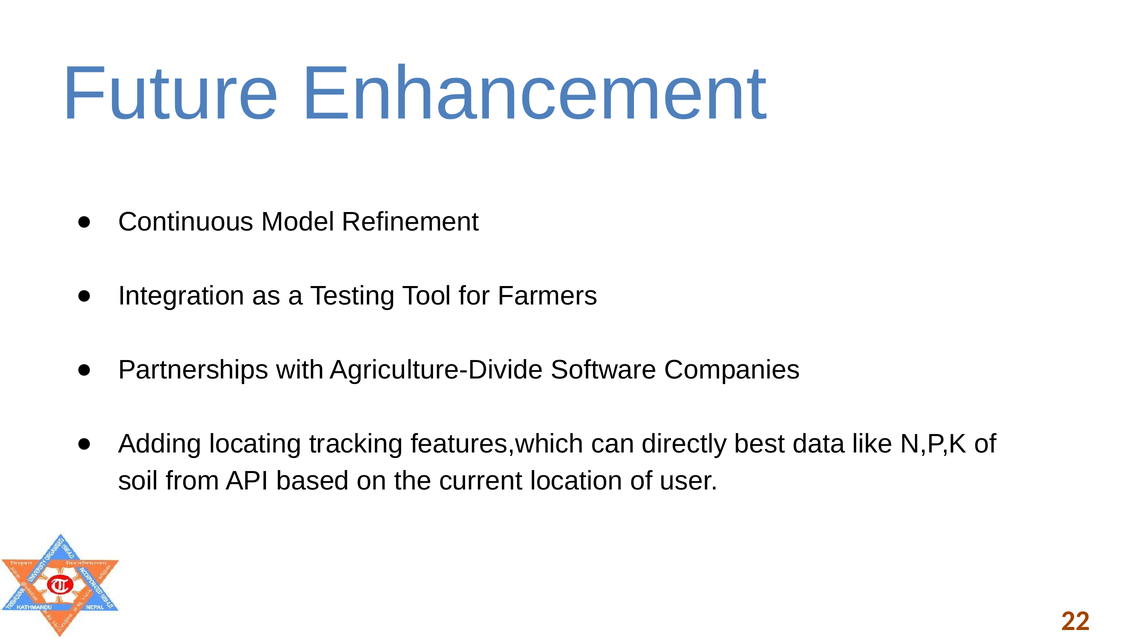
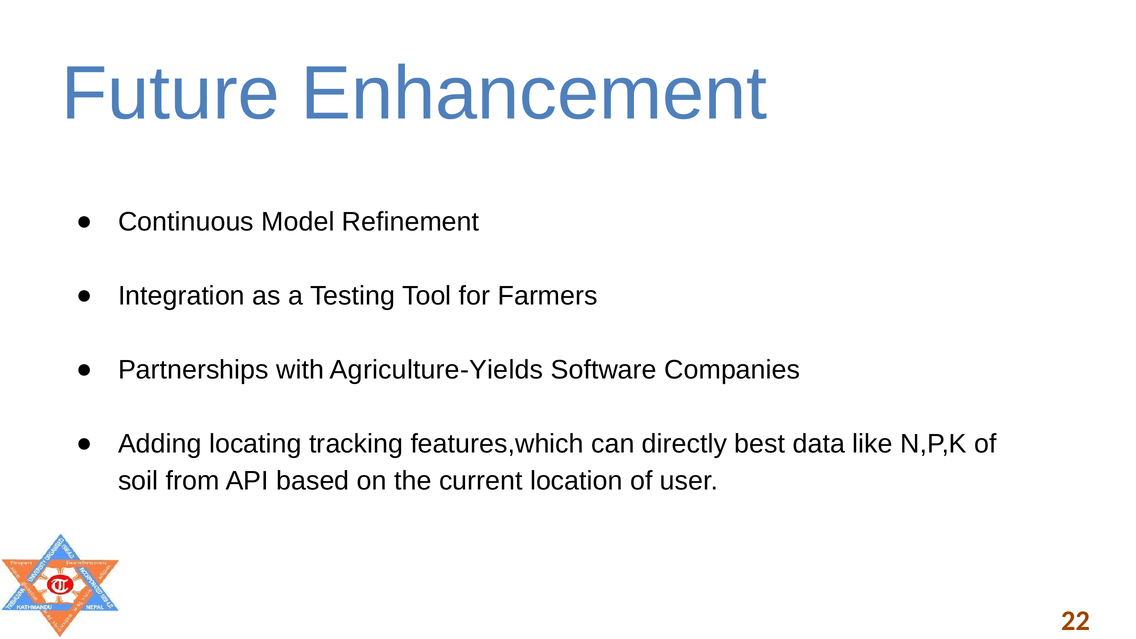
Agriculture-Divide: Agriculture-Divide -> Agriculture-Yields
